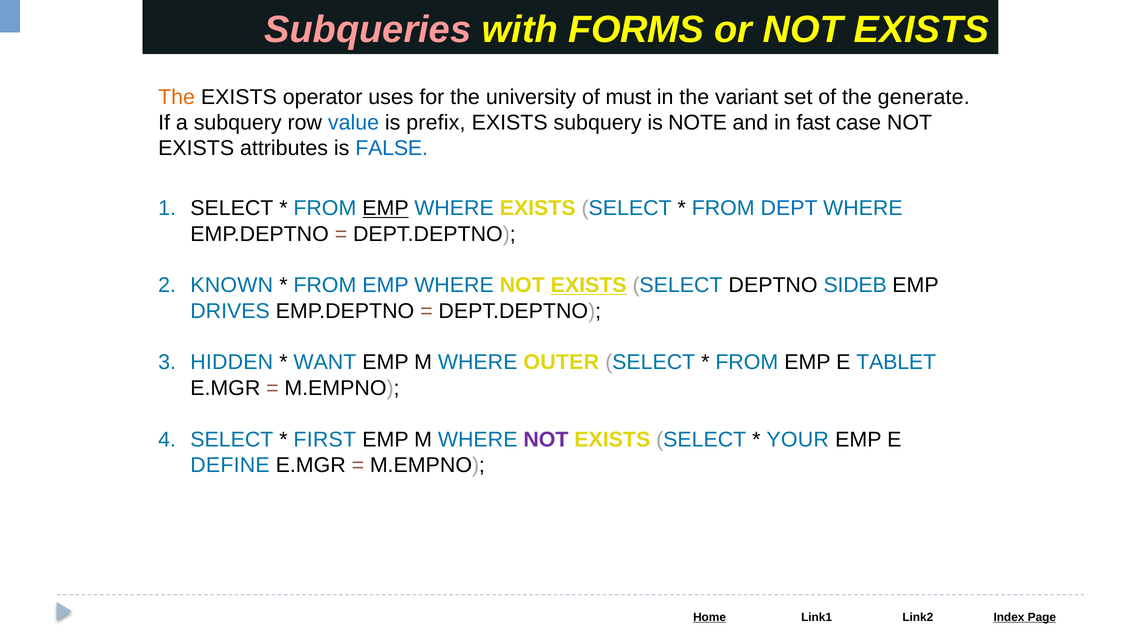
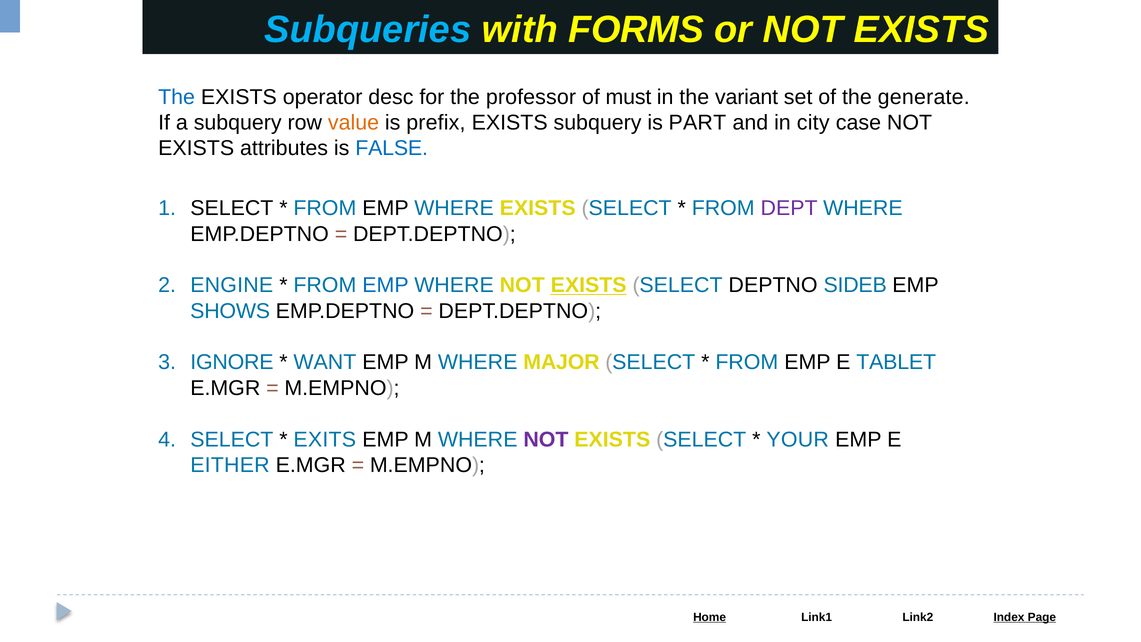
Subqueries colour: pink -> light blue
The at (177, 97) colour: orange -> blue
uses: uses -> desc
university: university -> professor
value colour: blue -> orange
NOTE: NOTE -> PART
fast: fast -> city
EMP at (386, 208) underline: present -> none
DEPT colour: blue -> purple
KNOWN: KNOWN -> ENGINE
DRIVES: DRIVES -> SHOWS
HIDDEN: HIDDEN -> IGNORE
OUTER: OUTER -> MAJOR
FIRST: FIRST -> EXITS
DEFINE: DEFINE -> EITHER
